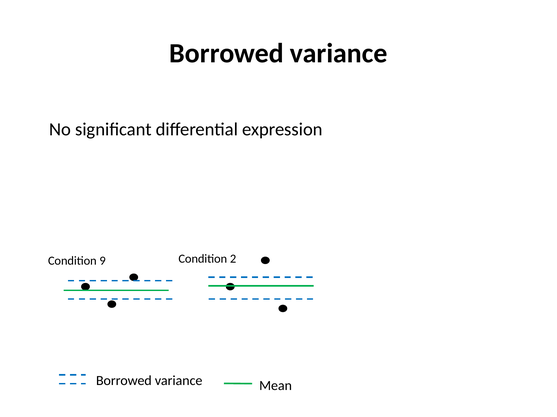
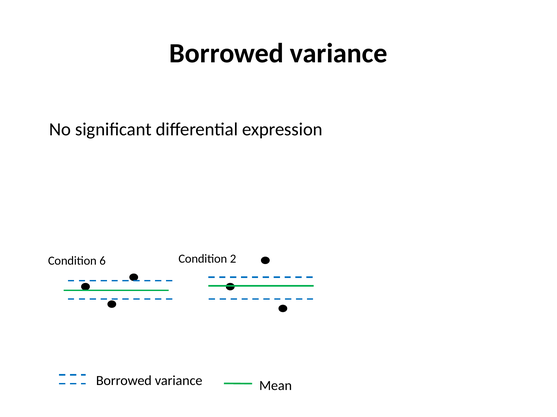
9: 9 -> 6
